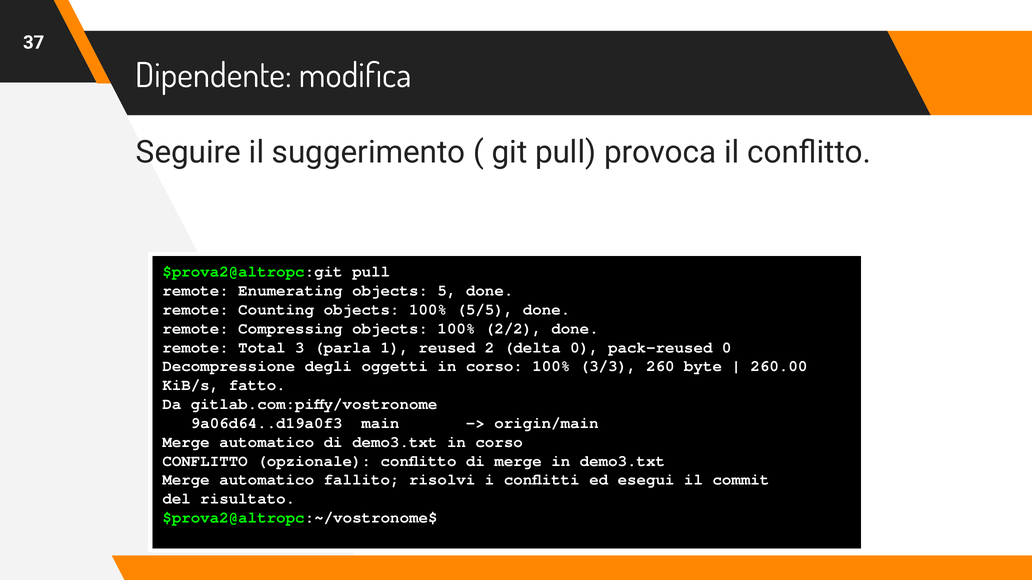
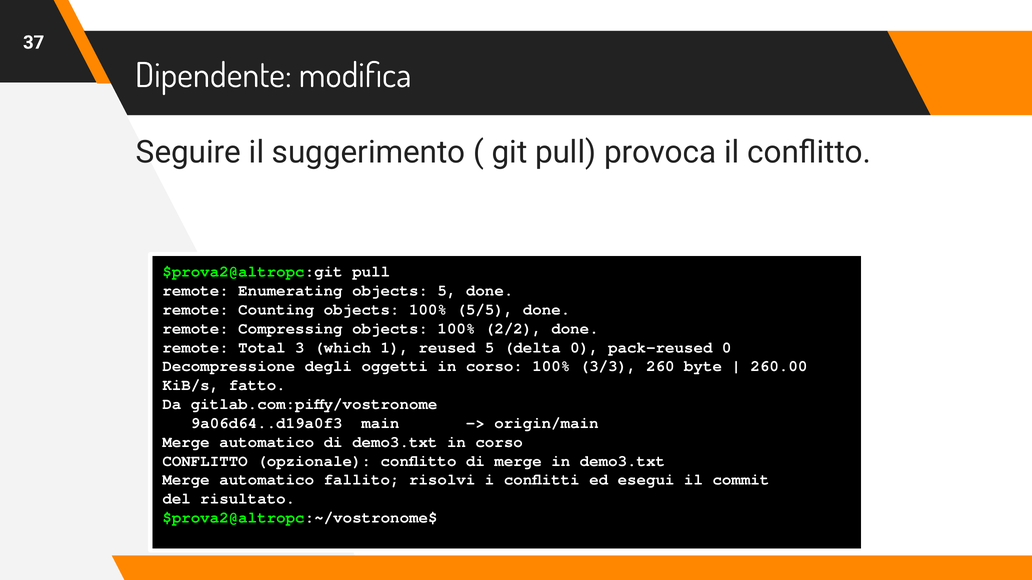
parla: parla -> which
reused 2: 2 -> 5
